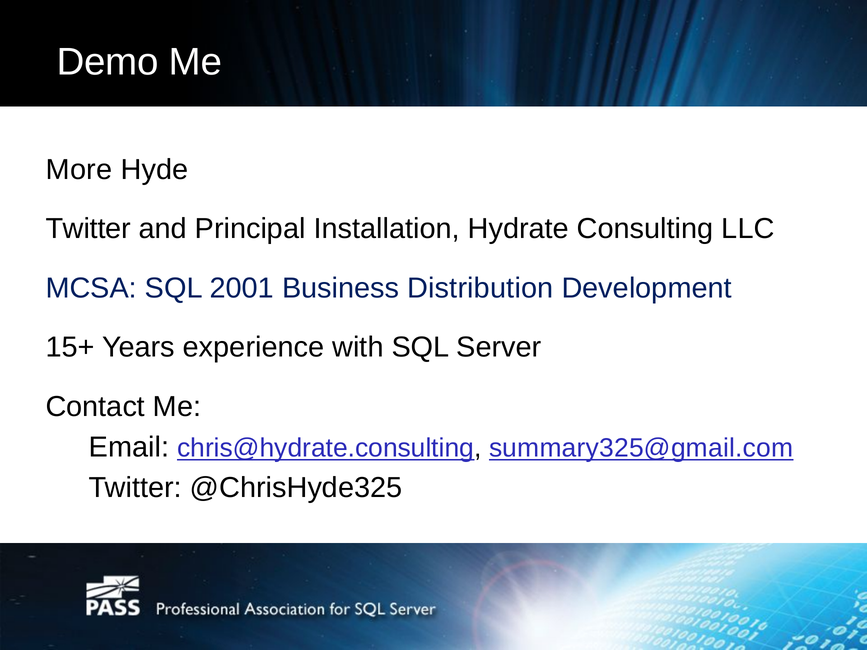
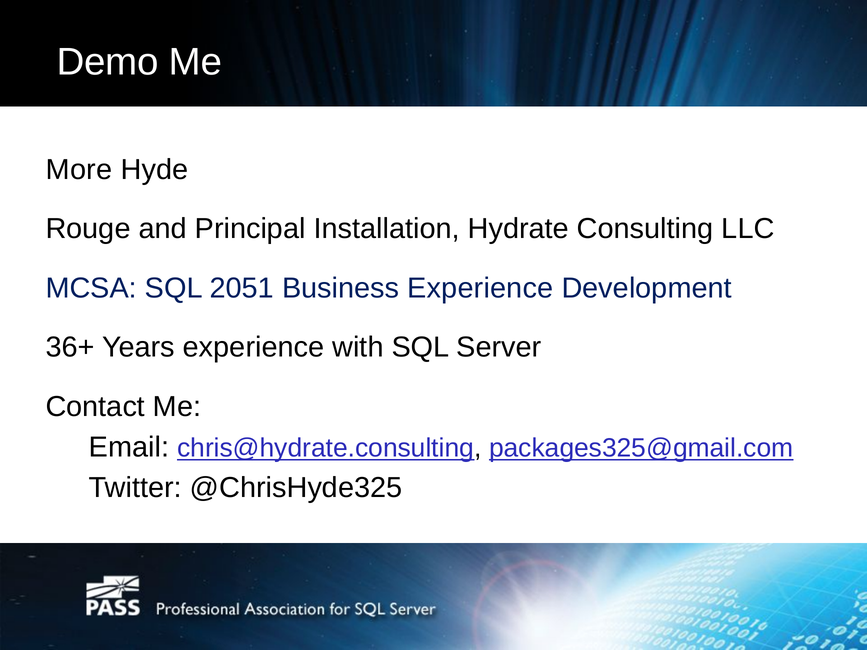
Twitter at (88, 229): Twitter -> Rouge
2001: 2001 -> 2051
Business Distribution: Distribution -> Experience
15+: 15+ -> 36+
summary325@gmail.com: summary325@gmail.com -> packages325@gmail.com
